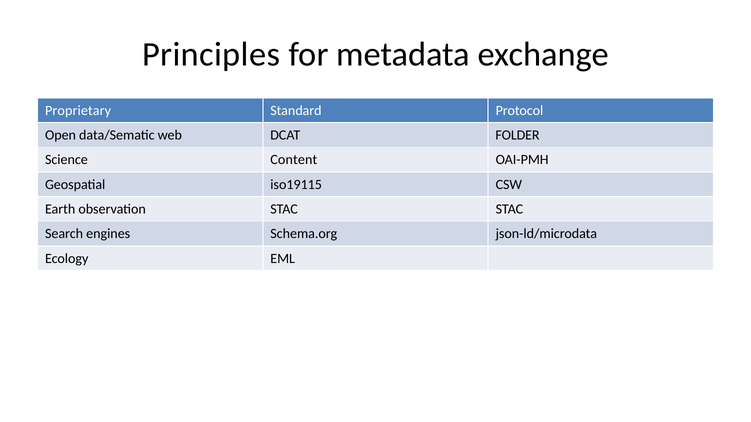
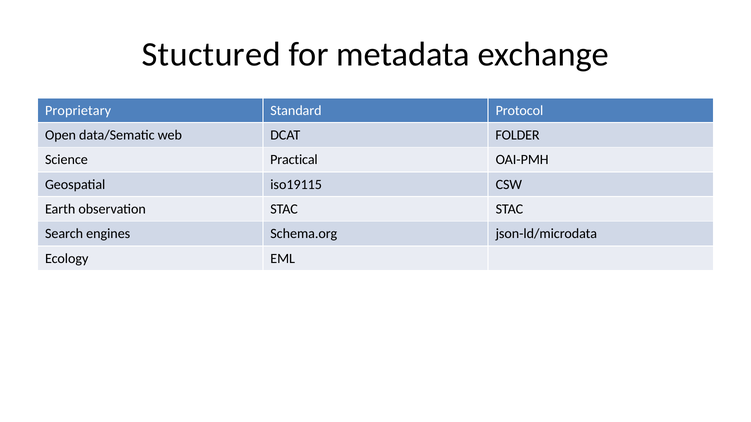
Principles: Principles -> Stuctured
Content: Content -> Practical
